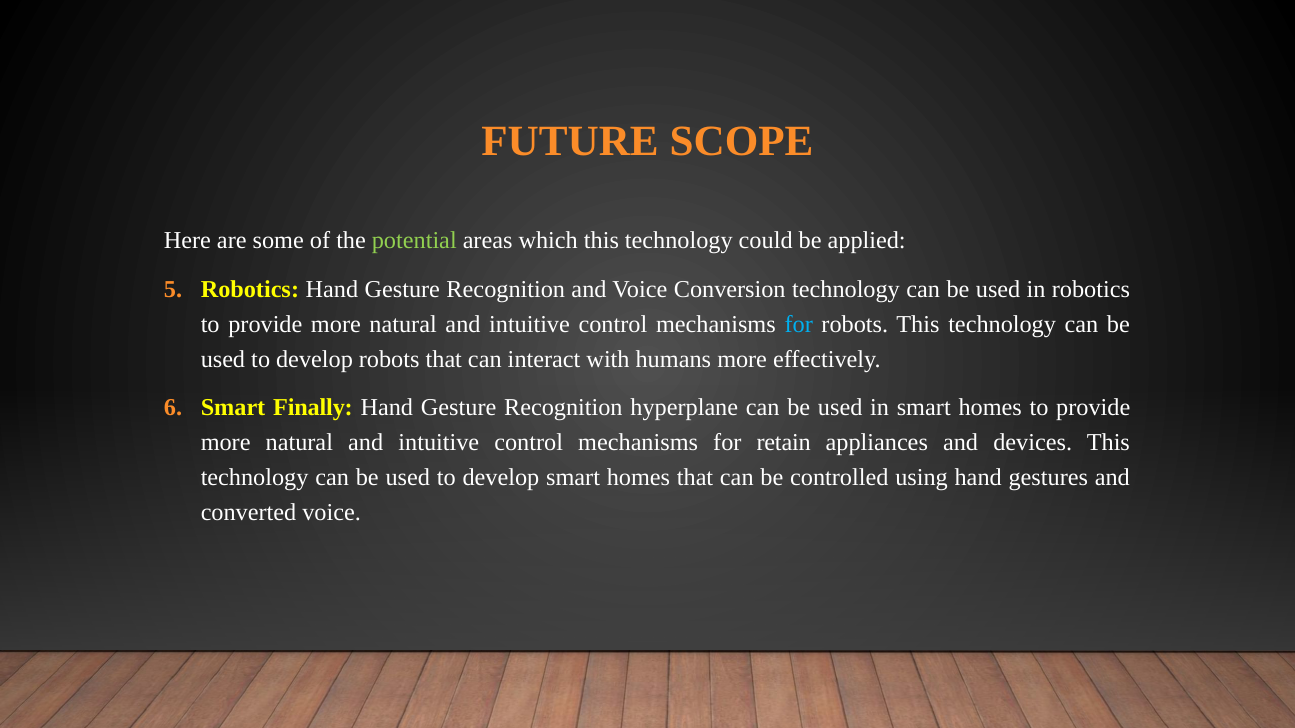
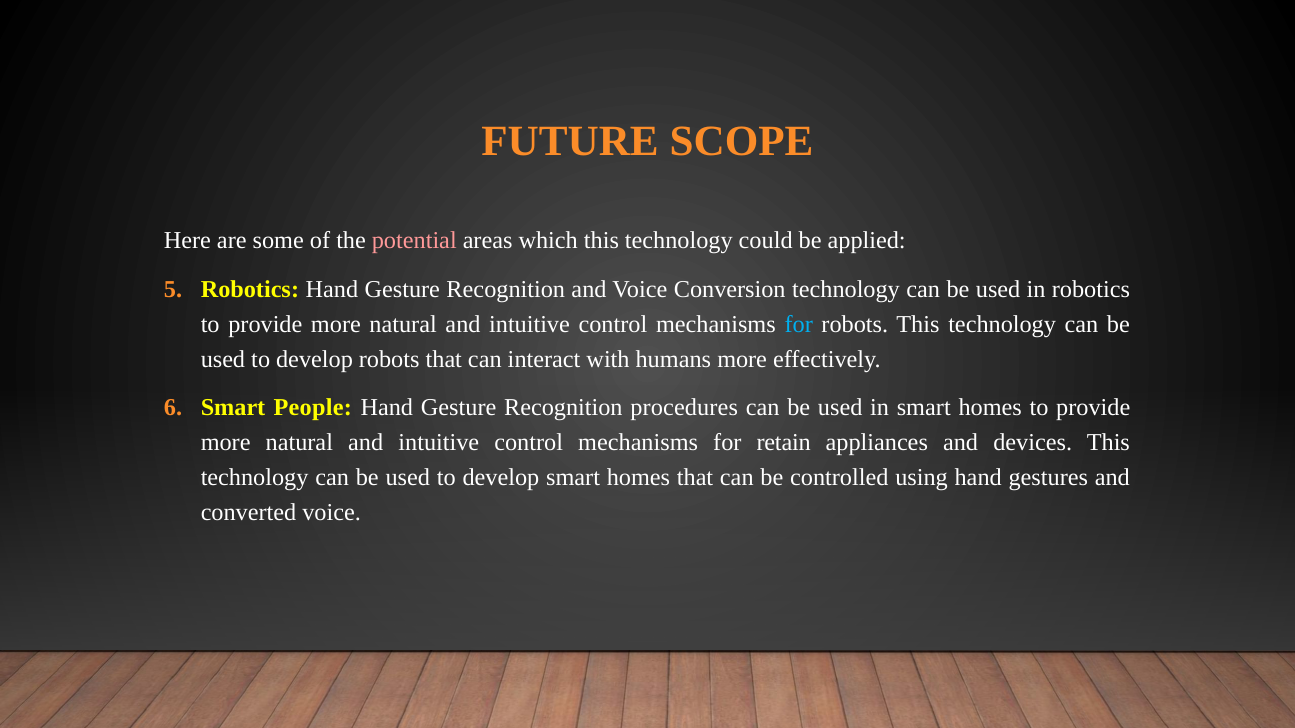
potential colour: light green -> pink
Finally: Finally -> People
hyperplane: hyperplane -> procedures
